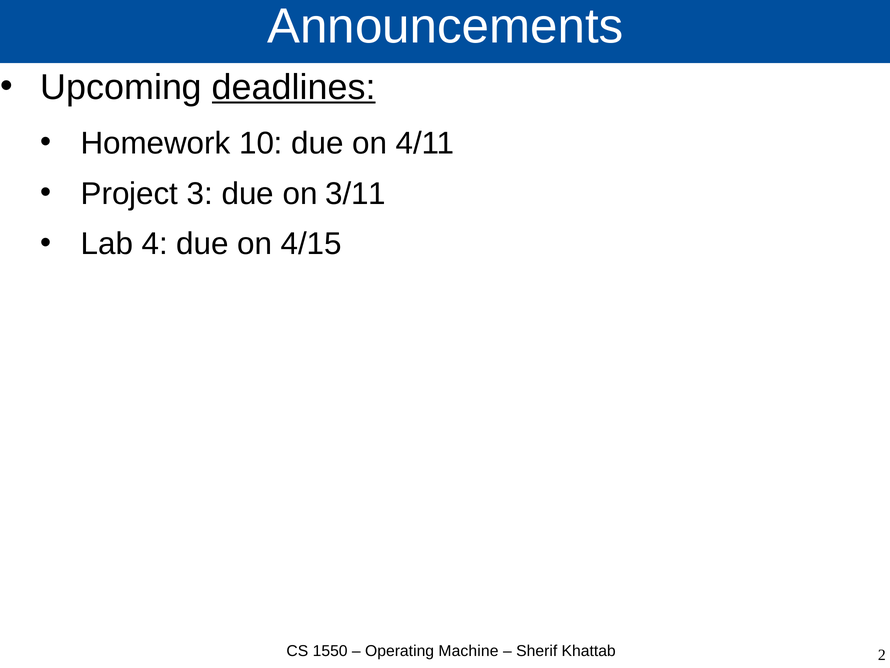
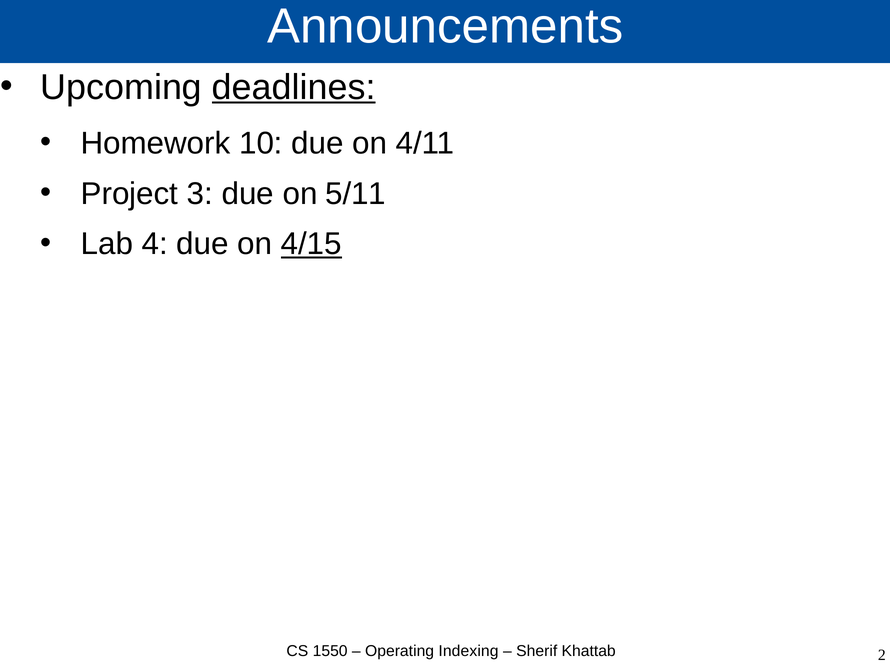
3/11: 3/11 -> 5/11
4/15 underline: none -> present
Machine: Machine -> Indexing
